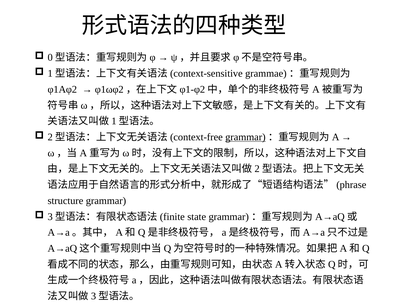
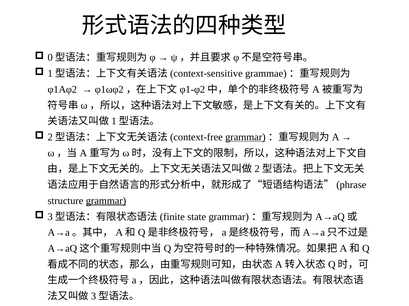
grammar at (106, 201) underline: none -> present
